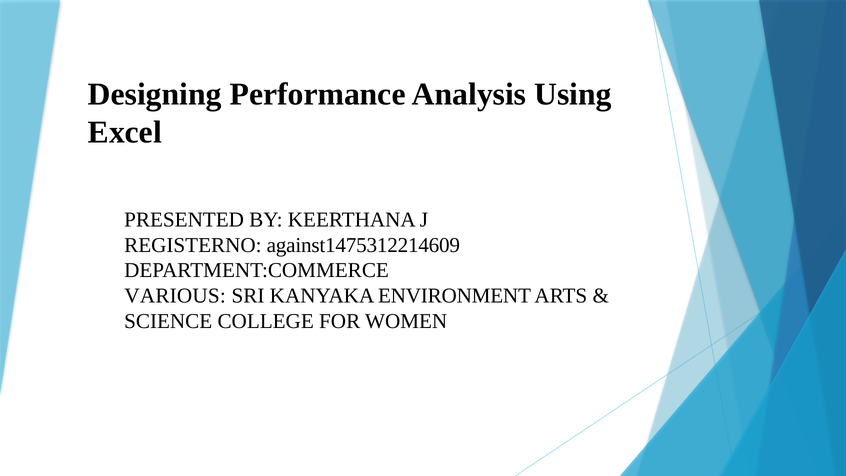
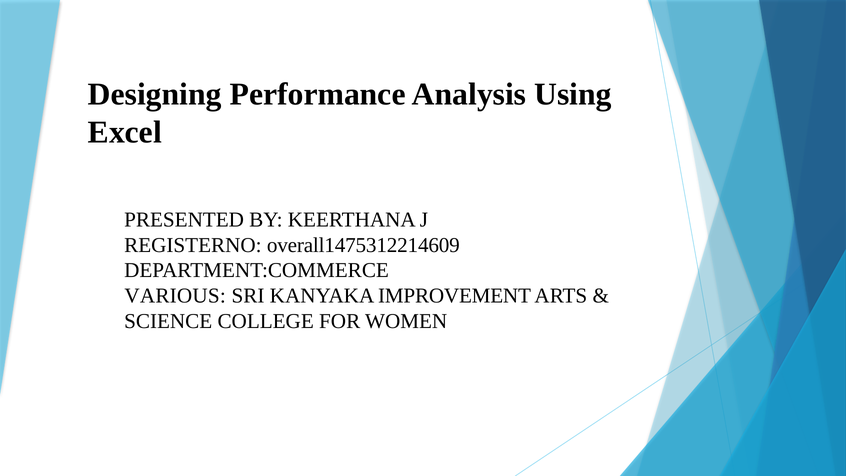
against1475312214609: against1475312214609 -> overall1475312214609
ENVIRONMENT: ENVIRONMENT -> IMPROVEMENT
